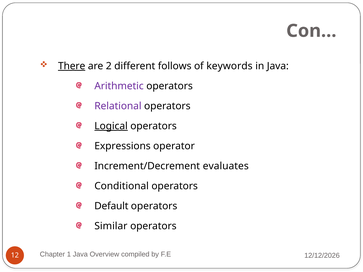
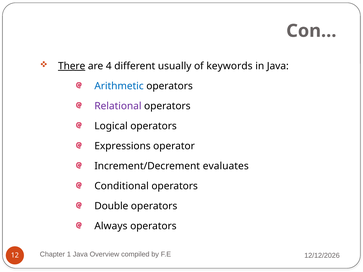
2: 2 -> 4
follows: follows -> usually
Arithmetic colour: purple -> blue
Logical underline: present -> none
Default: Default -> Double
Similar: Similar -> Always
